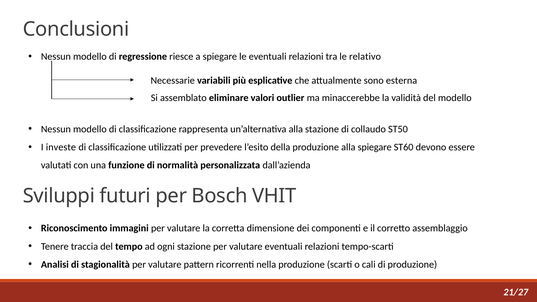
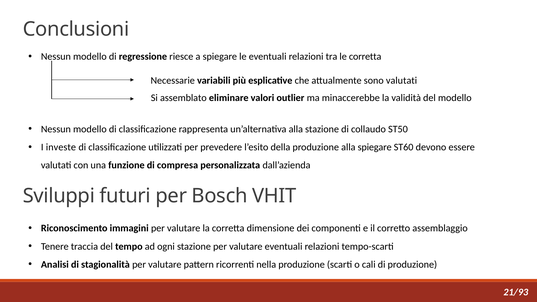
le relativo: relativo -> corretta
sono esterna: esterna -> valutati
normalità: normalità -> compresa
21/27: 21/27 -> 21/93
